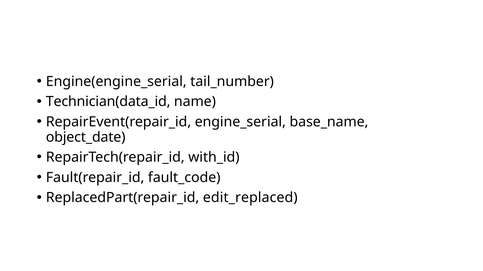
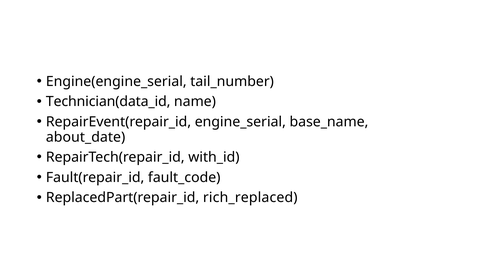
object_date: object_date -> about_date
edit_replaced: edit_replaced -> rich_replaced
